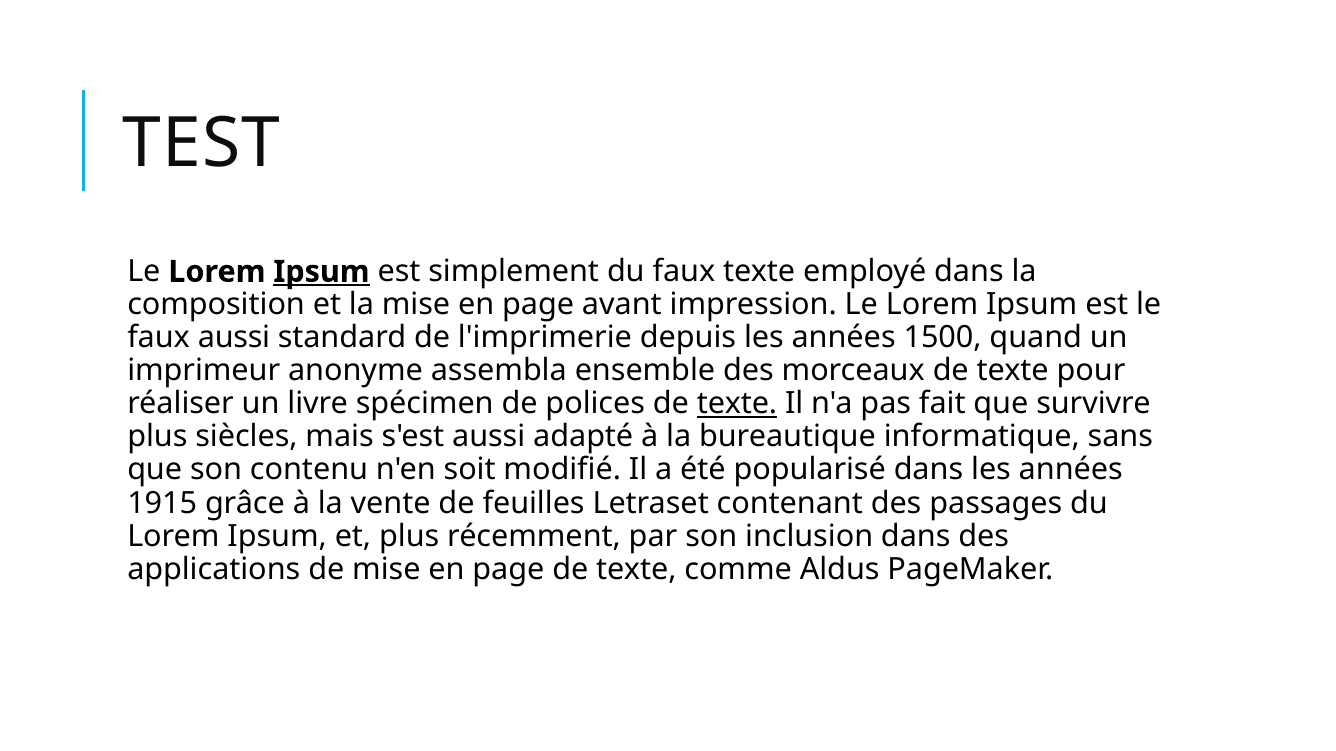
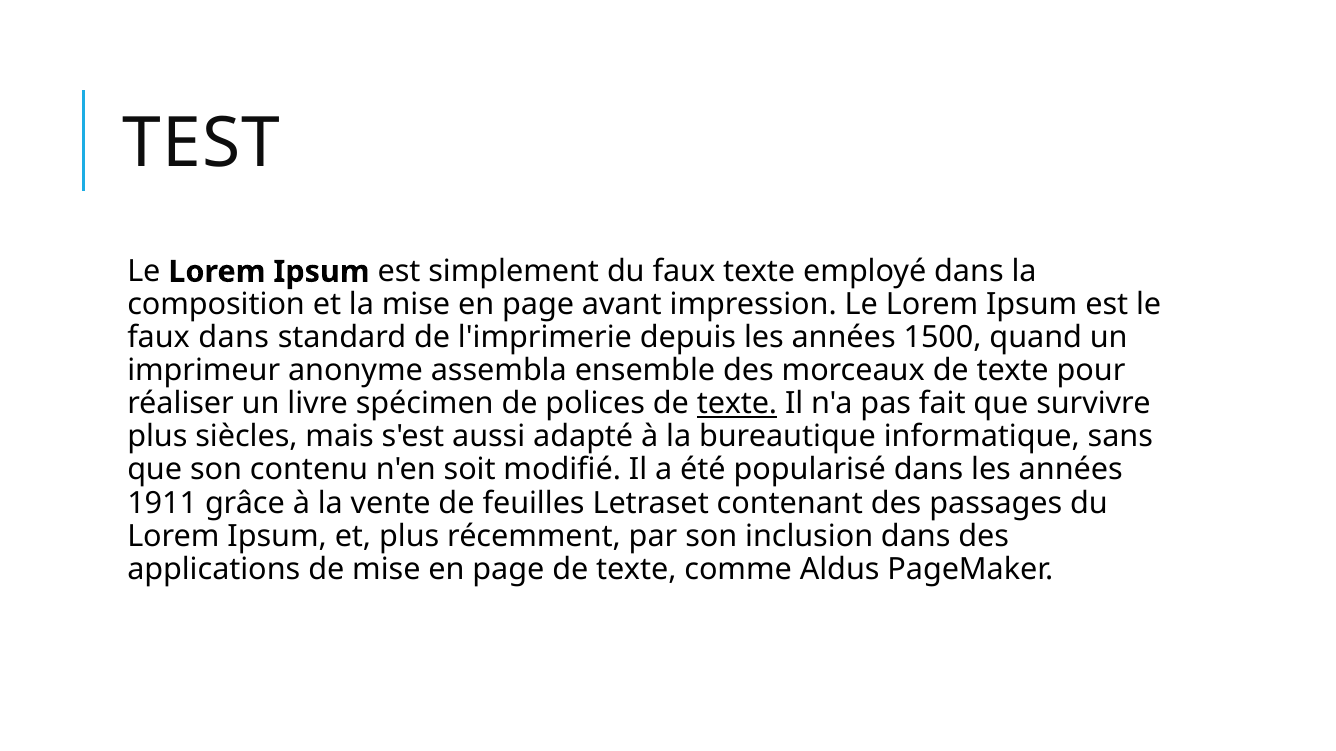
Ipsum at (322, 272) underline: present -> none
faux aussi: aussi -> dans
1915: 1915 -> 1911
